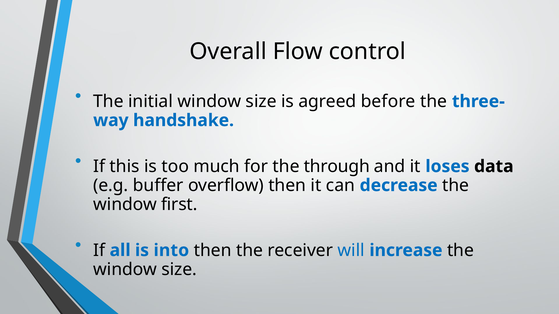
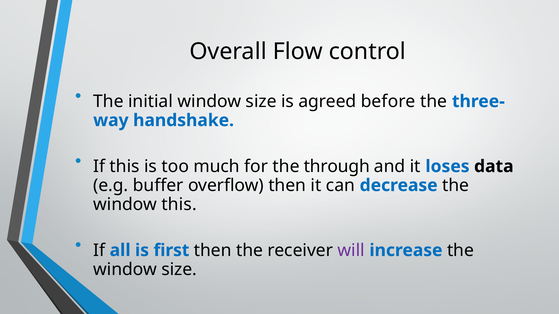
window first: first -> this
into: into -> first
will colour: blue -> purple
